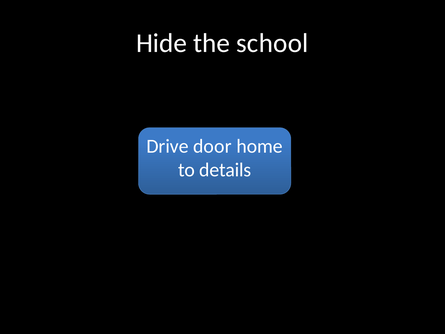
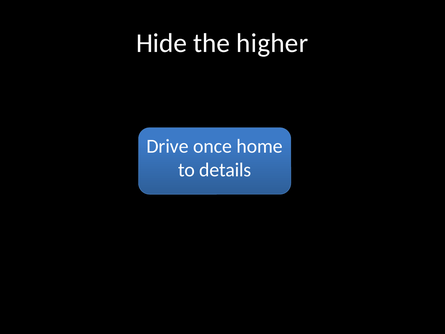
school: school -> higher
door: door -> once
